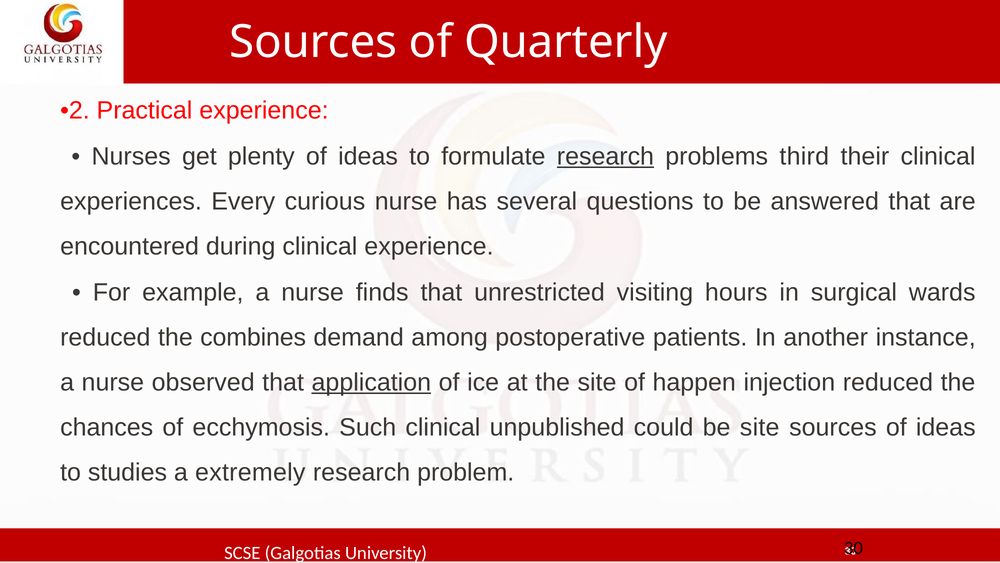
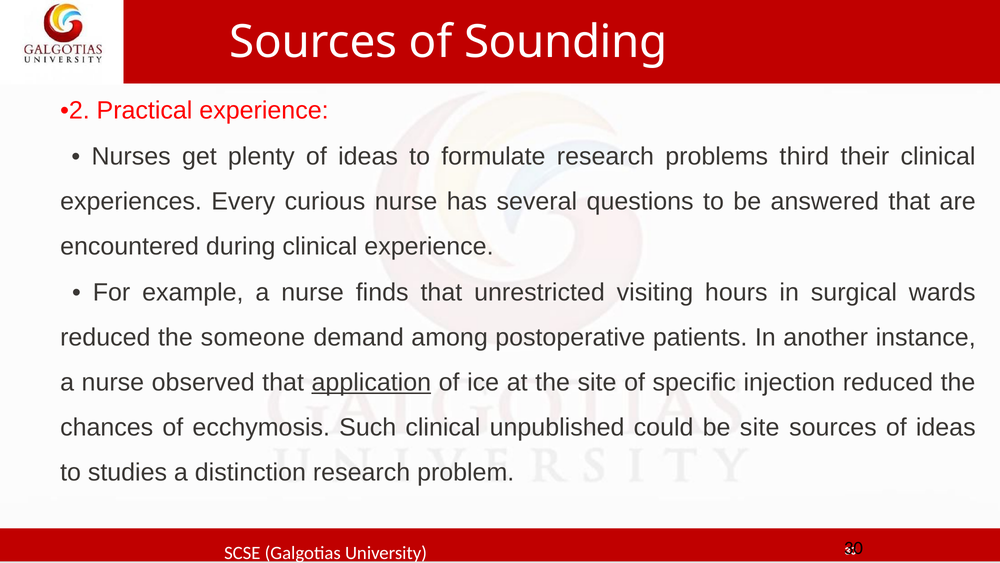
Quarterly: Quarterly -> Sounding
research at (605, 156) underline: present -> none
combines: combines -> someone
happen: happen -> specific
extremely: extremely -> distinction
